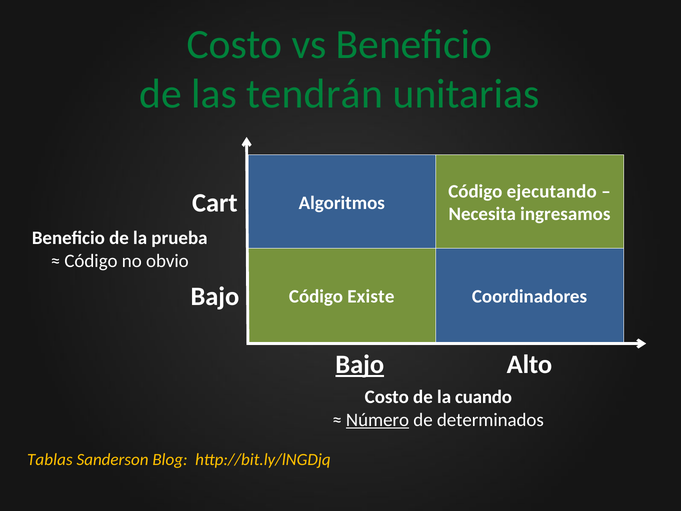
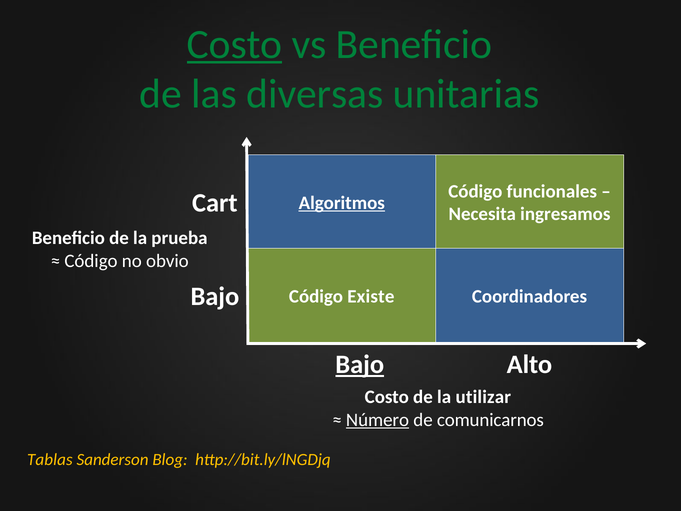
Costo at (235, 44) underline: none -> present
tendrán: tendrán -> diversas
ejecutando: ejecutando -> funcionales
Algoritmos underline: none -> present
cuando: cuando -> utilizar
determinados: determinados -> comunicarnos
